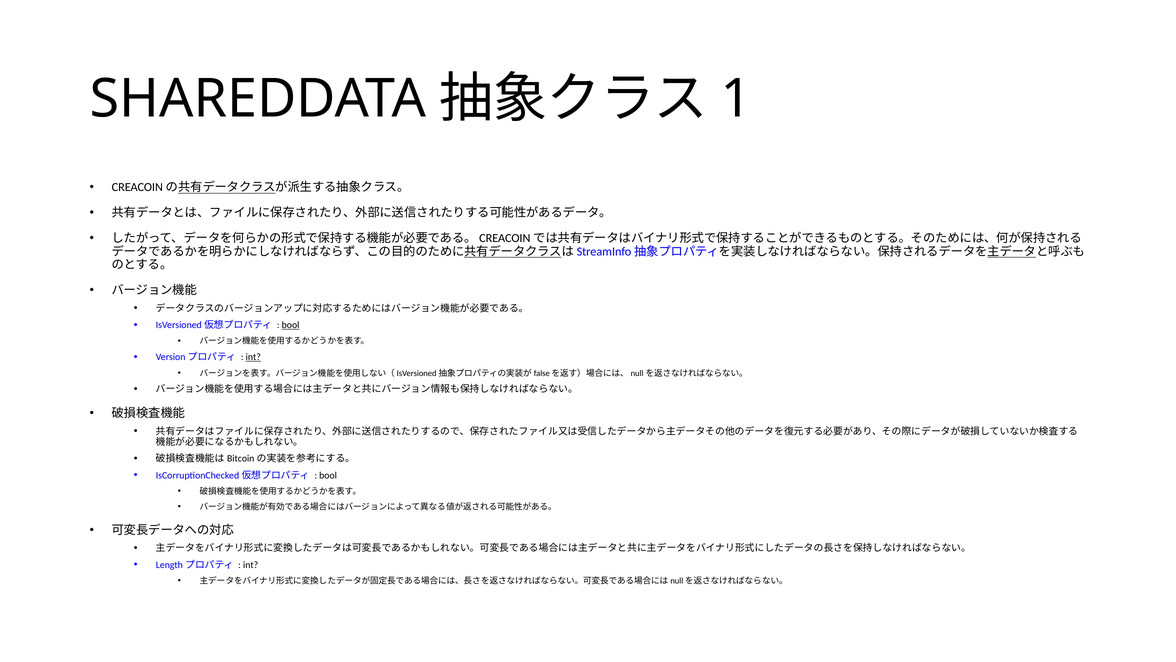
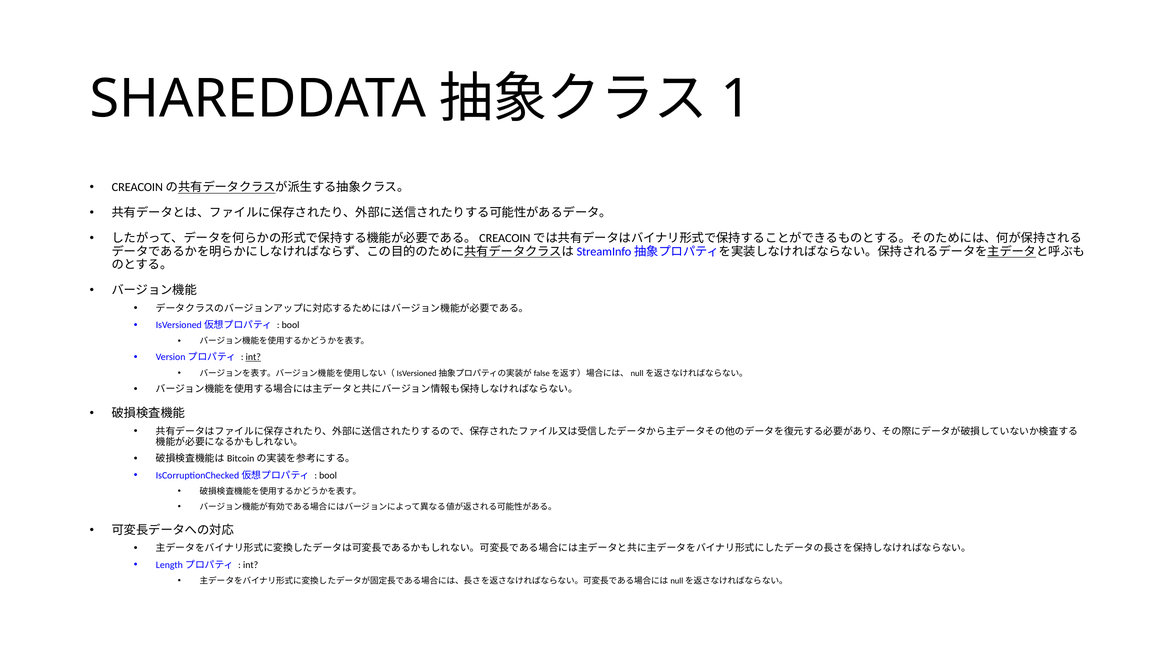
bool at (291, 325) underline: present -> none
